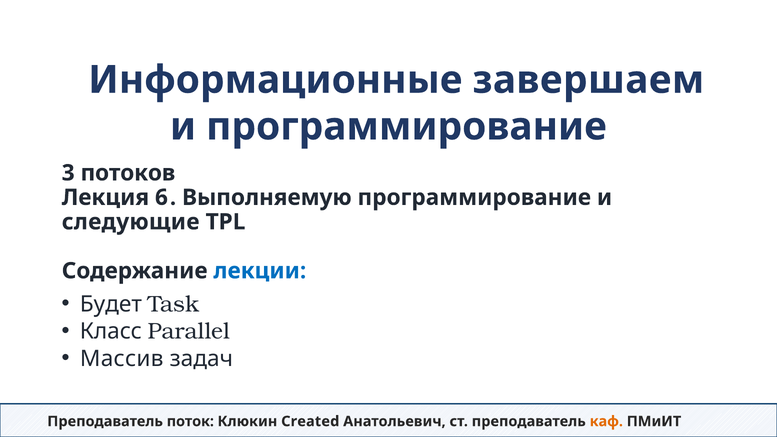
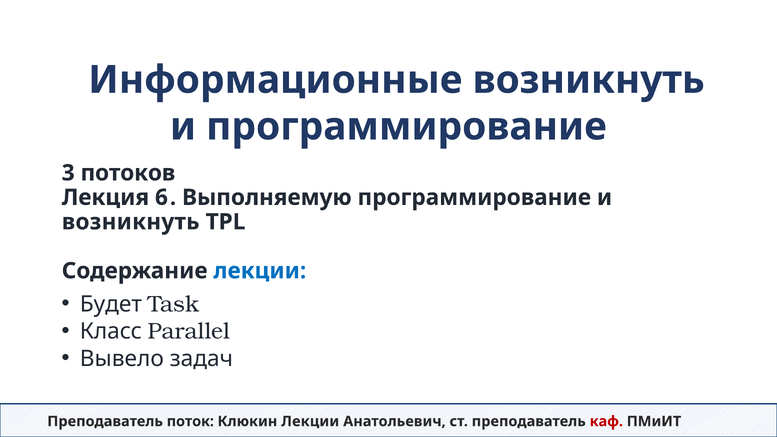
Информационные завершаем: завершаем -> возникнуть
следующие at (131, 222): следующие -> возникнуть
Массив: Массив -> Вывело
Клюкин Created: Created -> Лекции
каф colour: orange -> red
